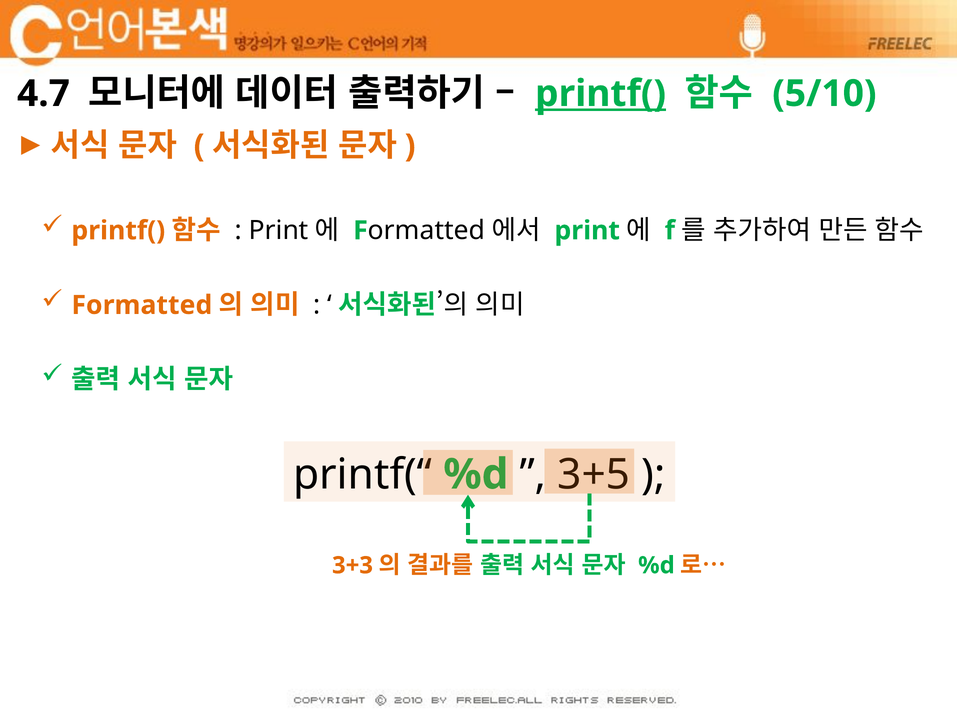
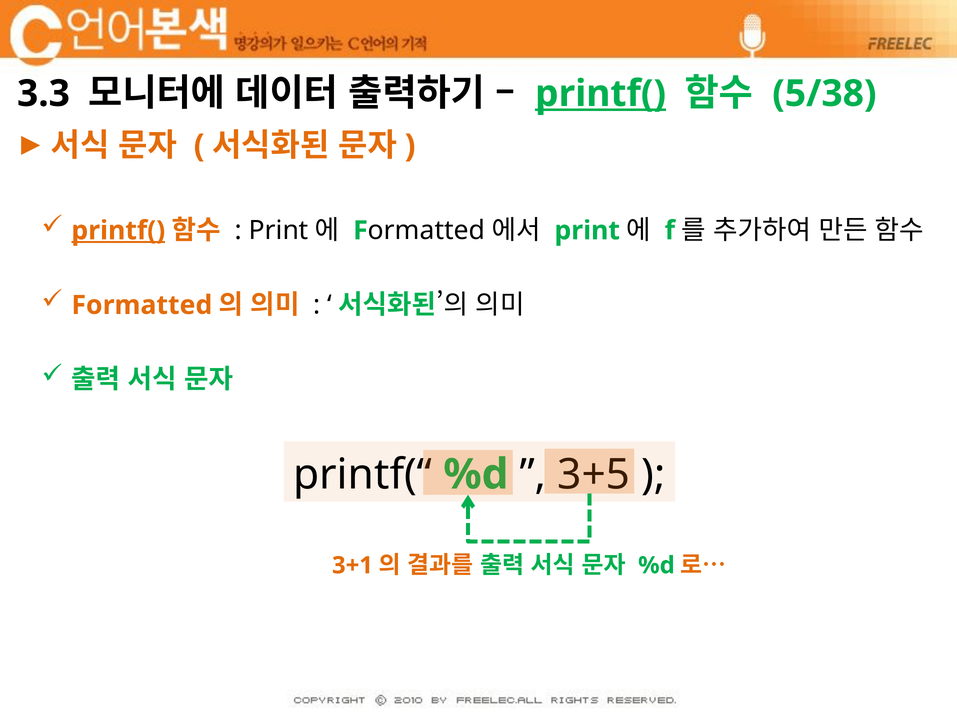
4.7: 4.7 -> 3.3
5/10: 5/10 -> 5/38
printf( at (118, 231) underline: none -> present
3+3: 3+3 -> 3+1
